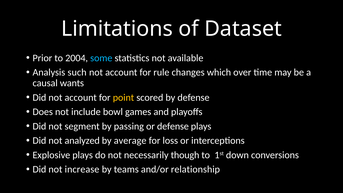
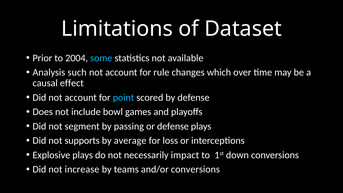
wants: wants -> effect
point colour: yellow -> light blue
analyzed: analyzed -> supports
though: though -> impact
and/or relationship: relationship -> conversions
